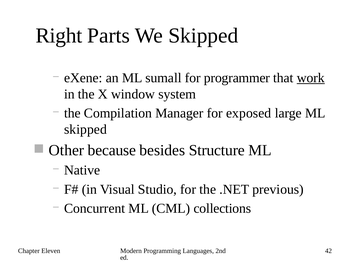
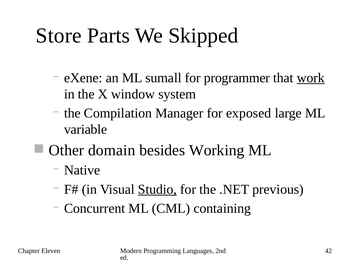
Right: Right -> Store
skipped at (85, 130): skipped -> variable
because: because -> domain
Structure: Structure -> Working
Studio underline: none -> present
collections: collections -> containing
